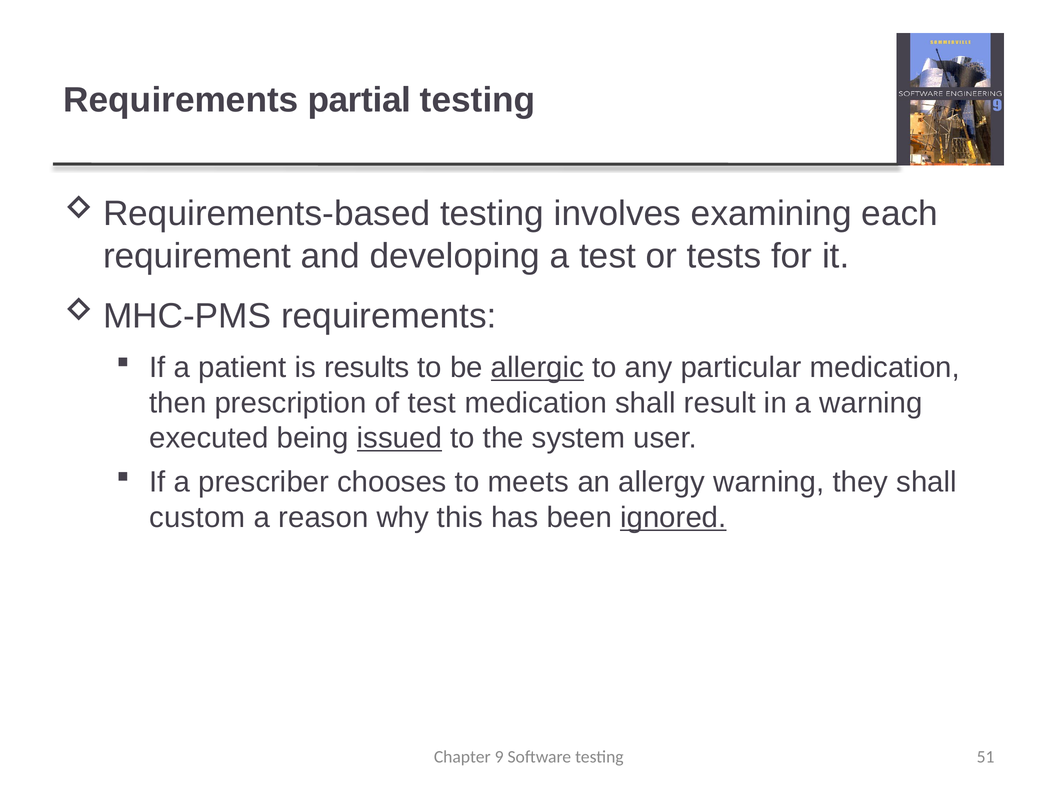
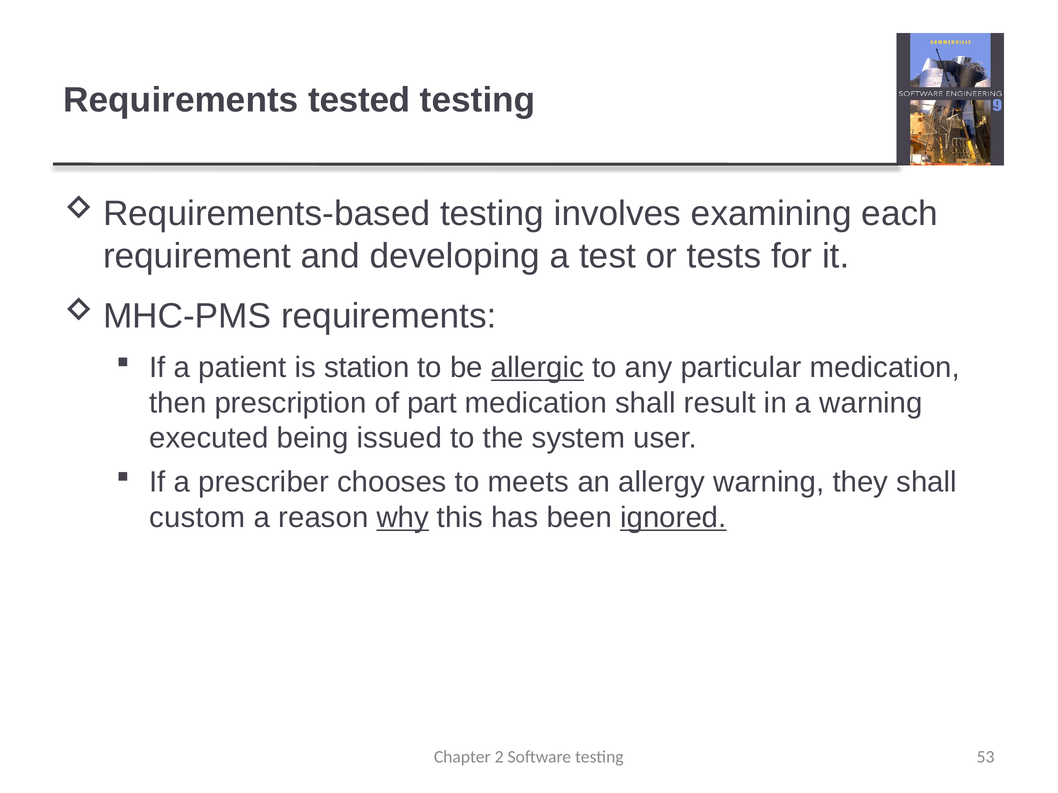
partial: partial -> tested
results: results -> station
of test: test -> part
issued underline: present -> none
why underline: none -> present
9: 9 -> 2
51: 51 -> 53
